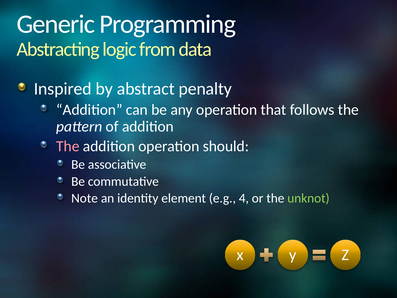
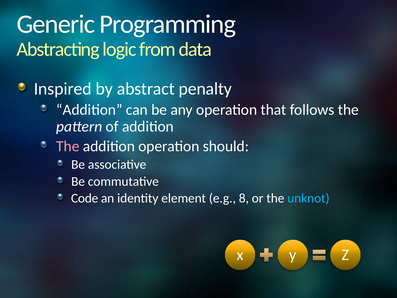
Note: Note -> Code
4: 4 -> 8
unknot colour: light green -> light blue
